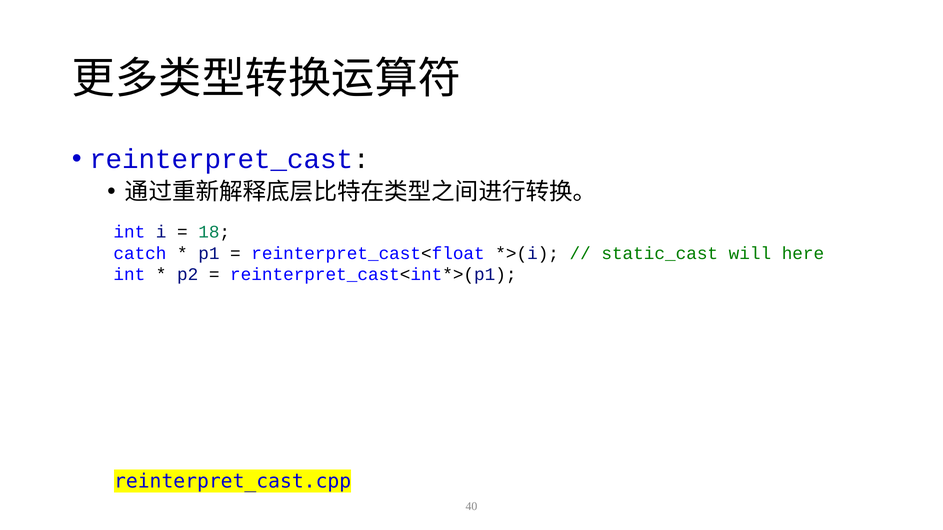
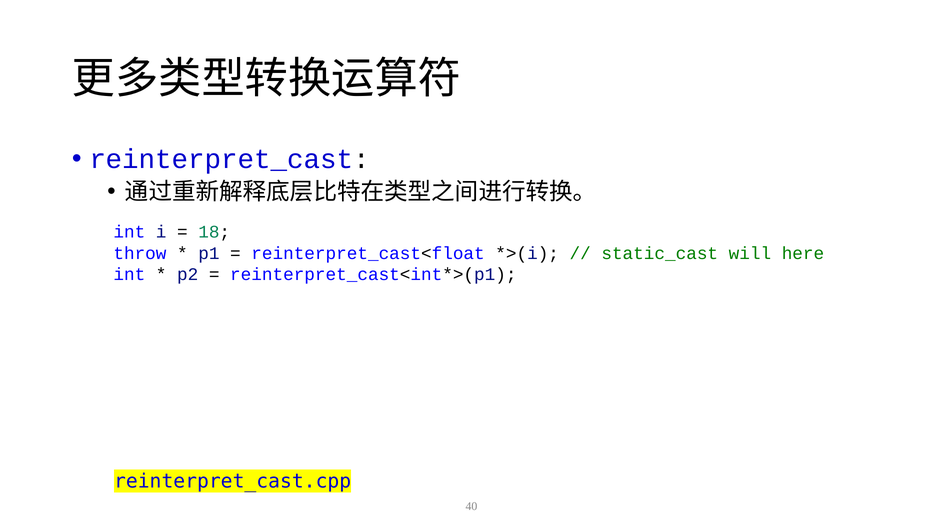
catch: catch -> throw
